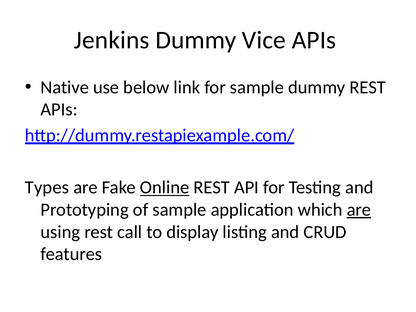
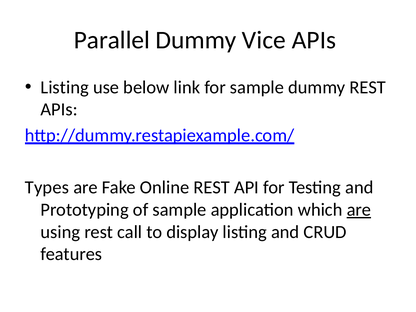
Jenkins: Jenkins -> Parallel
Native at (65, 87): Native -> Listing
Online underline: present -> none
